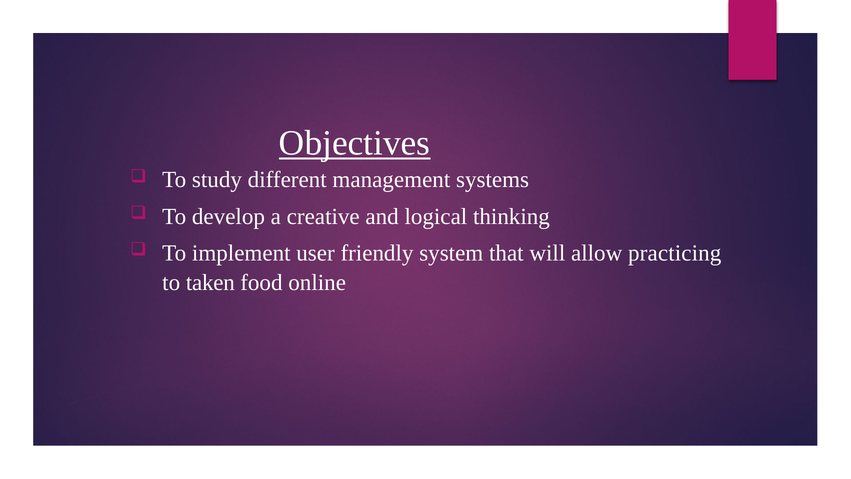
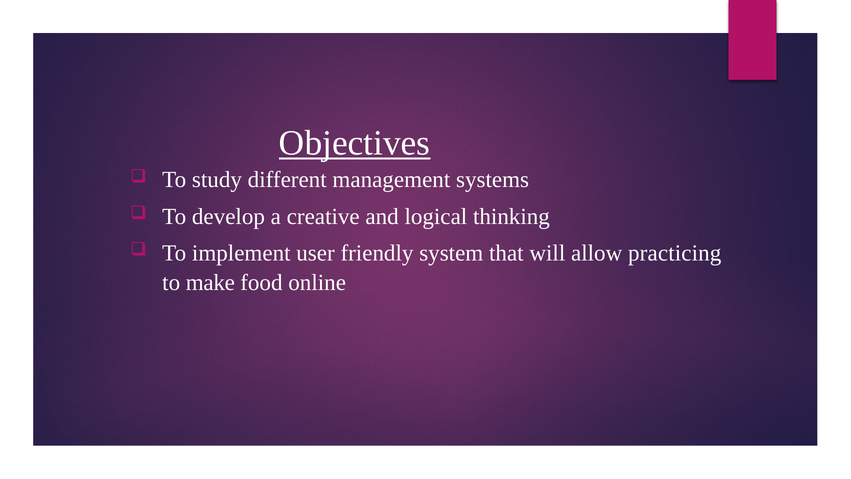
taken: taken -> make
